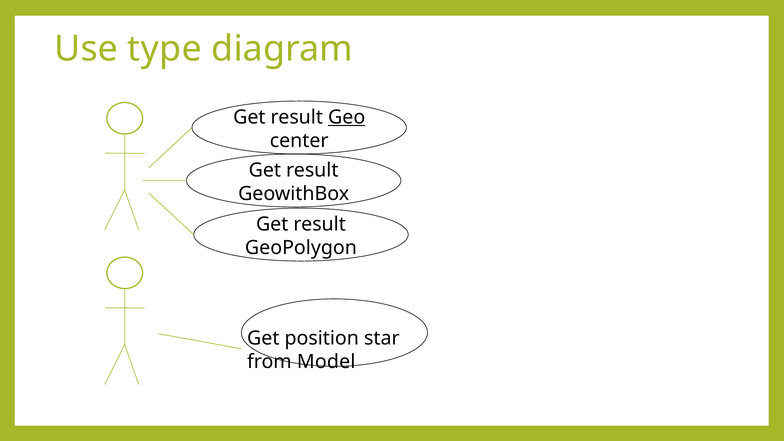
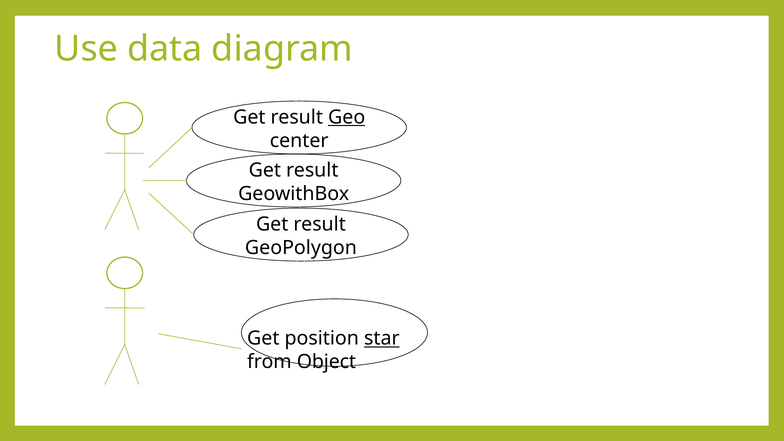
type: type -> data
star underline: none -> present
Model: Model -> Object
